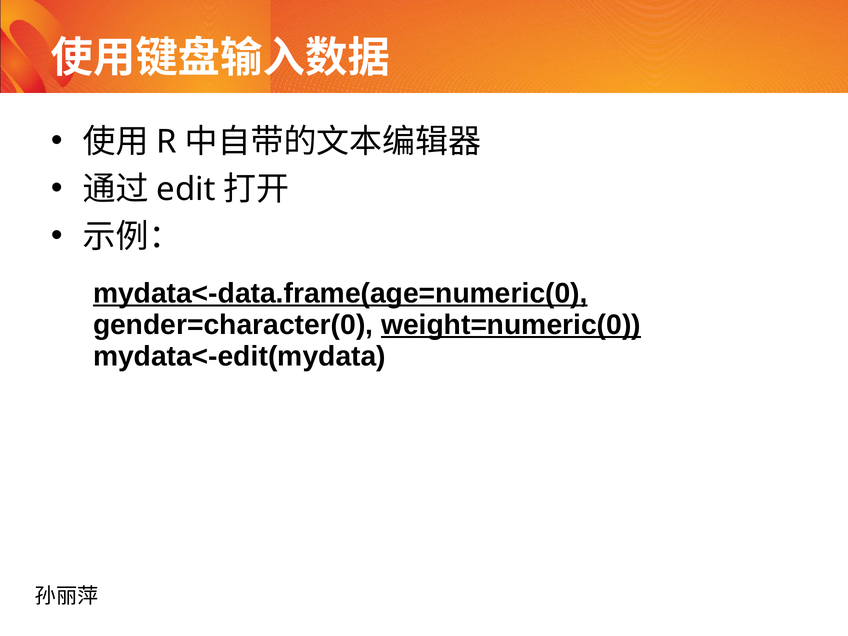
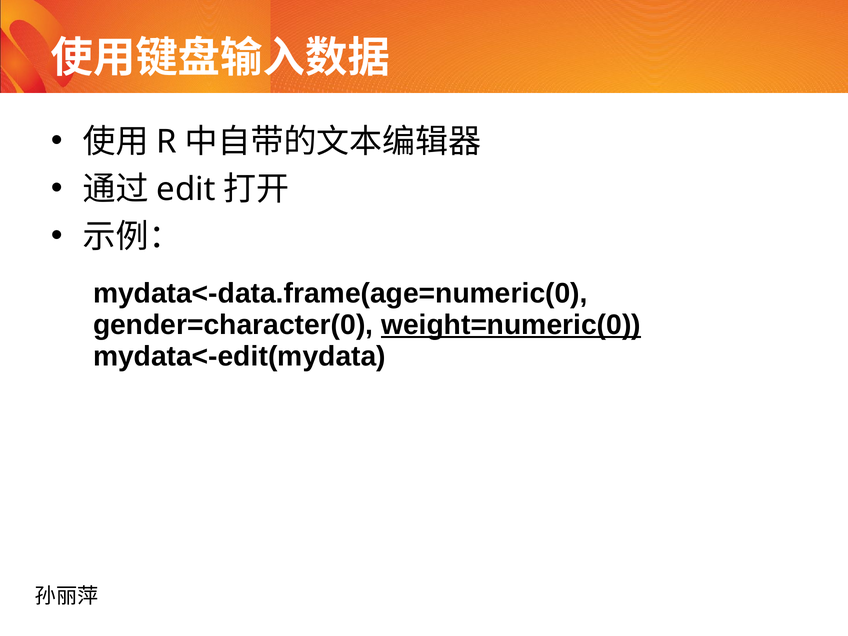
mydata<-data.frame(age=numeric(0 underline: present -> none
